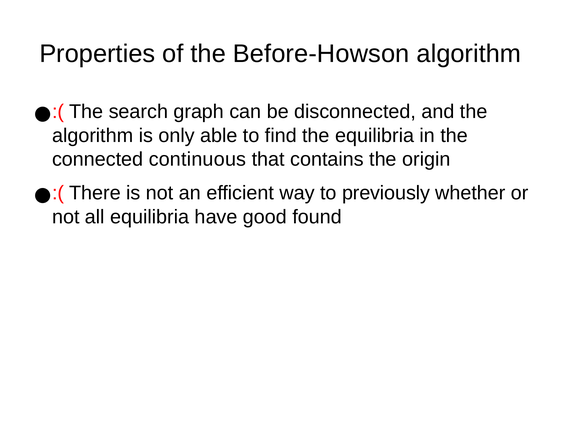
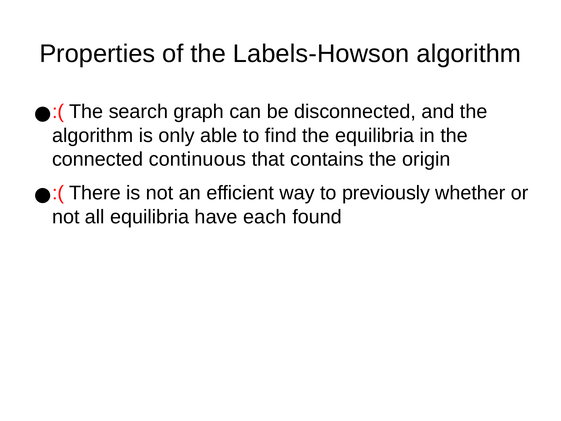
Before-Howson: Before-Howson -> Labels-Howson
good: good -> each
